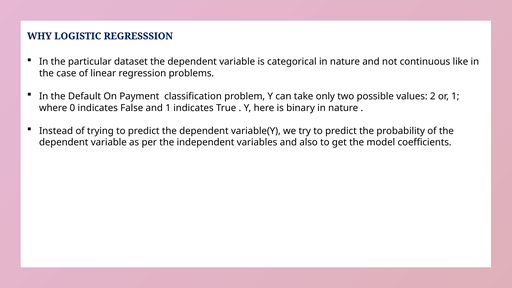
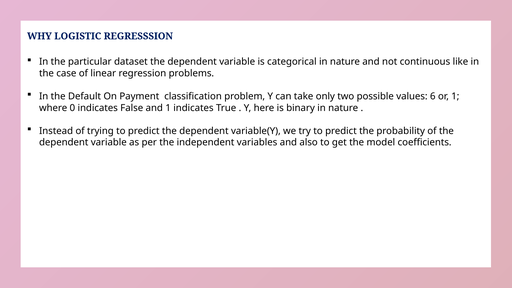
2: 2 -> 6
